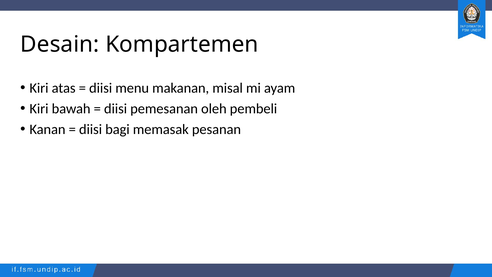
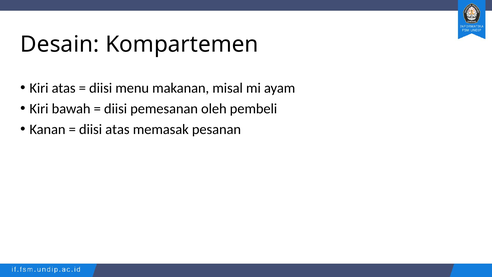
diisi bagi: bagi -> atas
